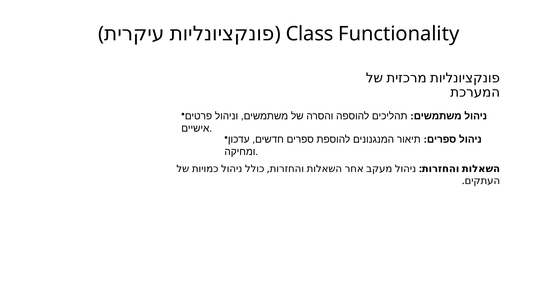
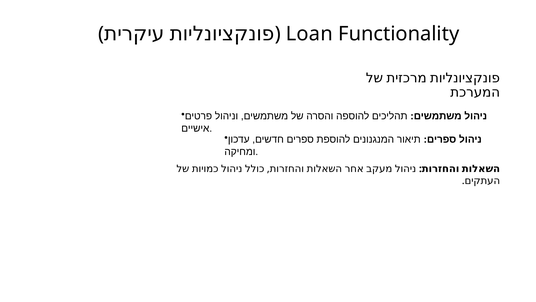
Class: Class -> Loan
